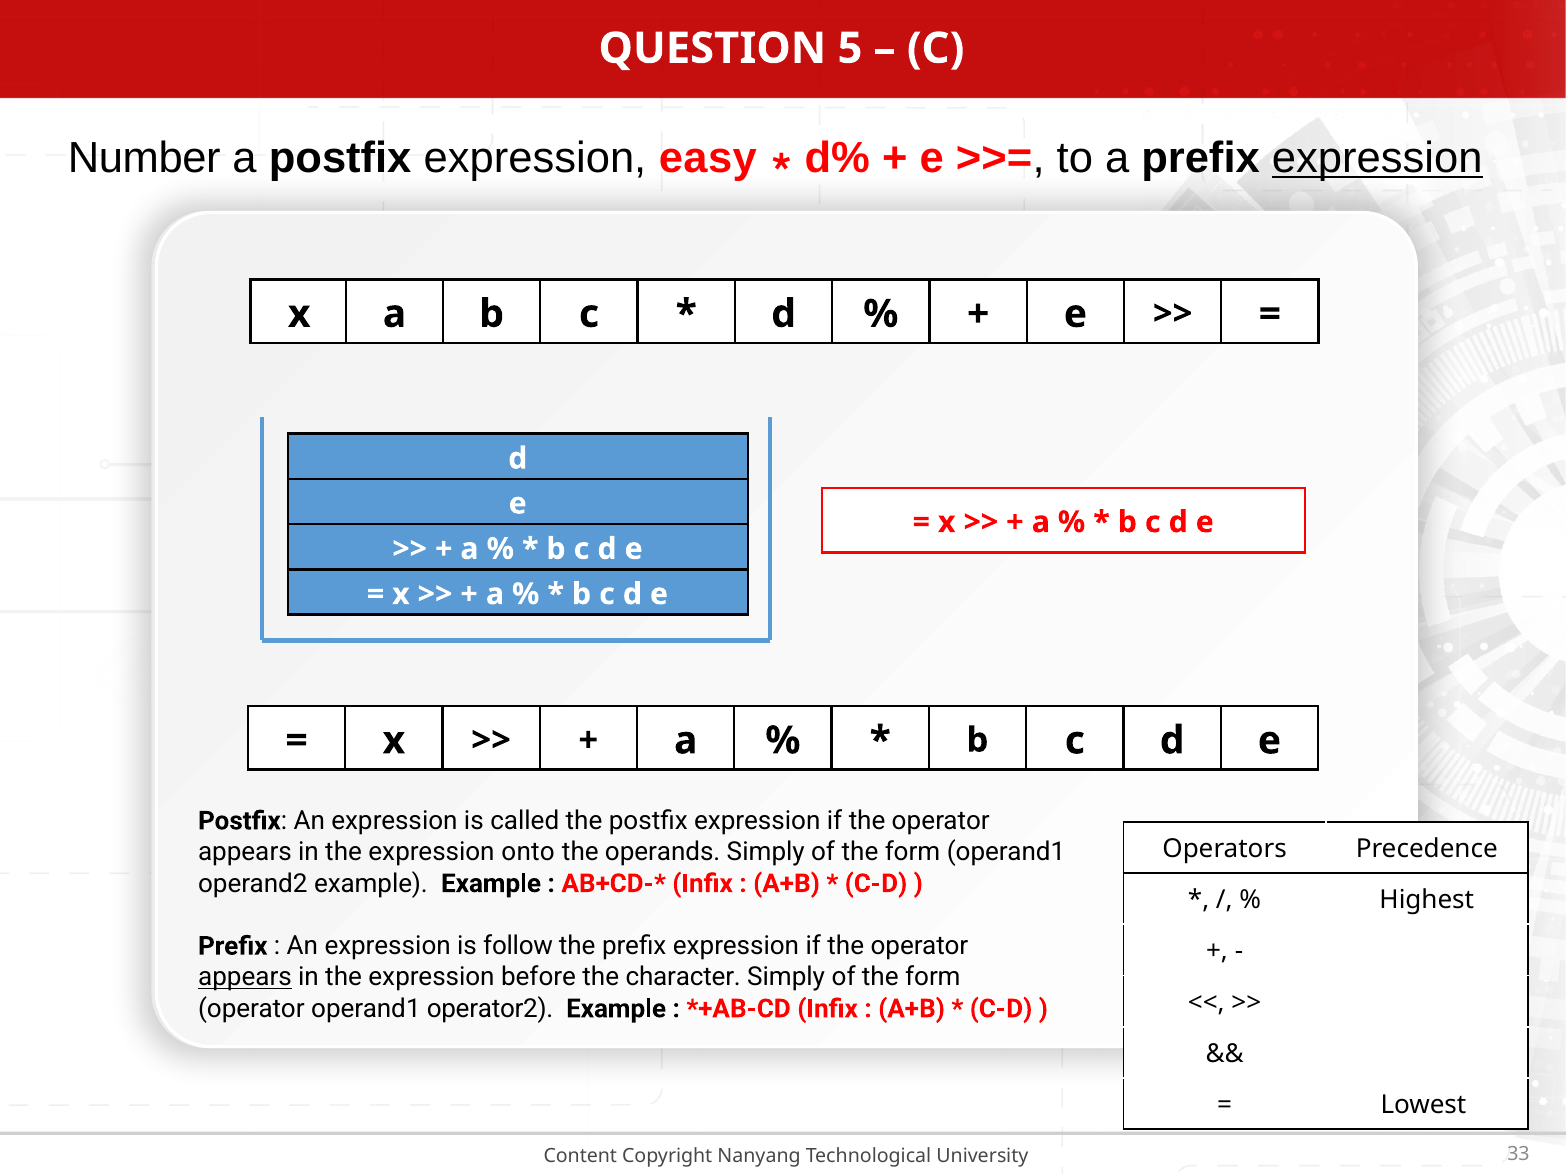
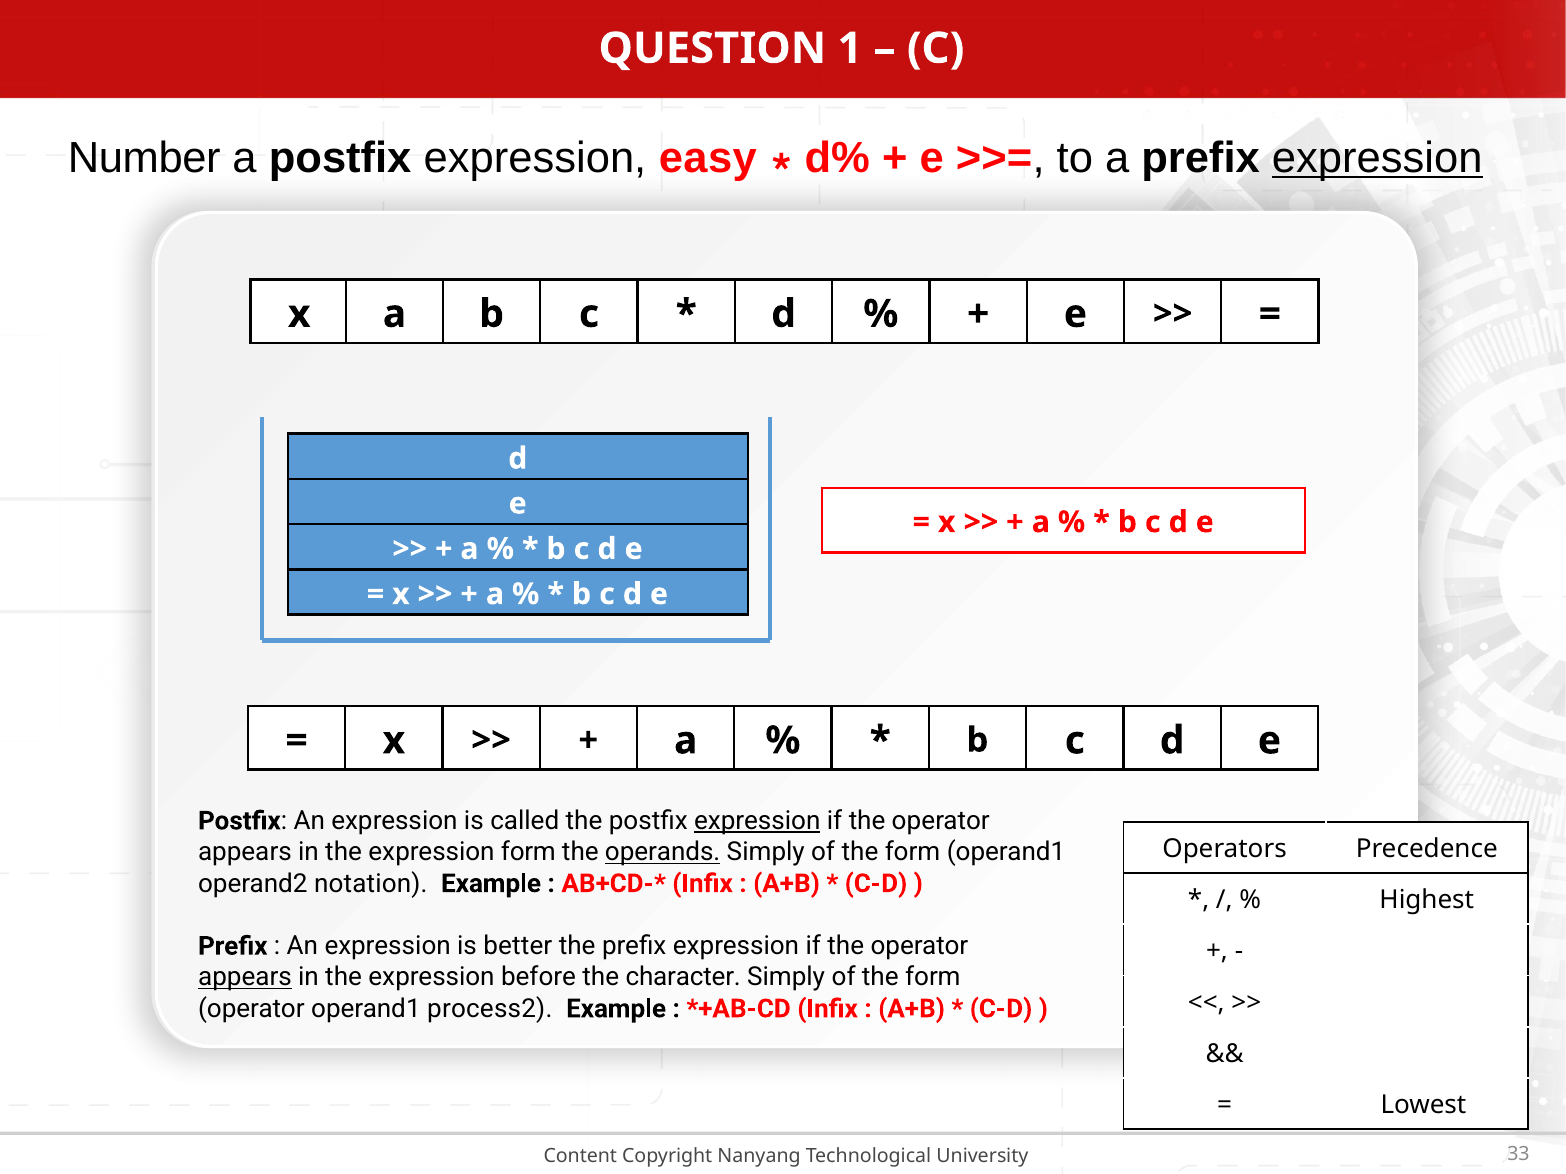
5: 5 -> 1
expression at (757, 821) underline: none -> present
expression onto: onto -> form
operands underline: none -> present
operand2 example: example -> notation
follow: follow -> better
operator2: operator2 -> process2
